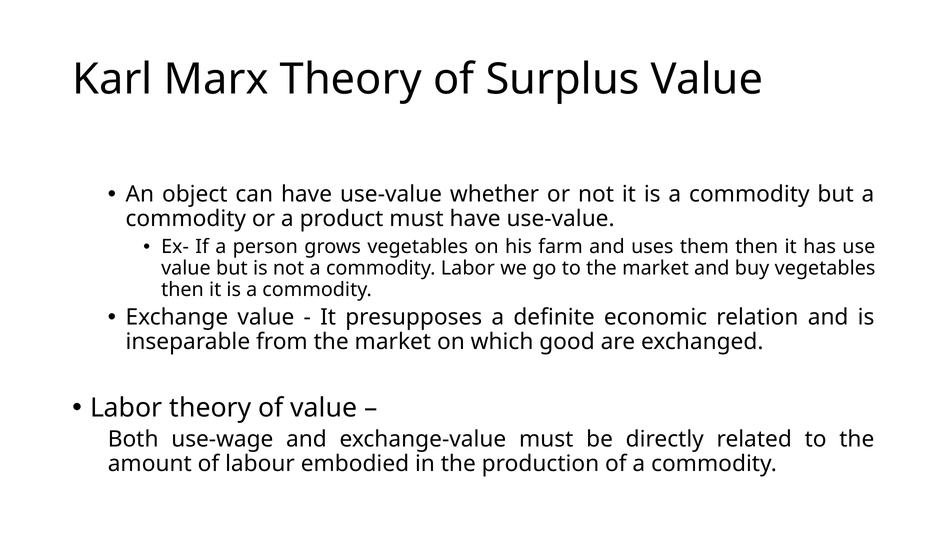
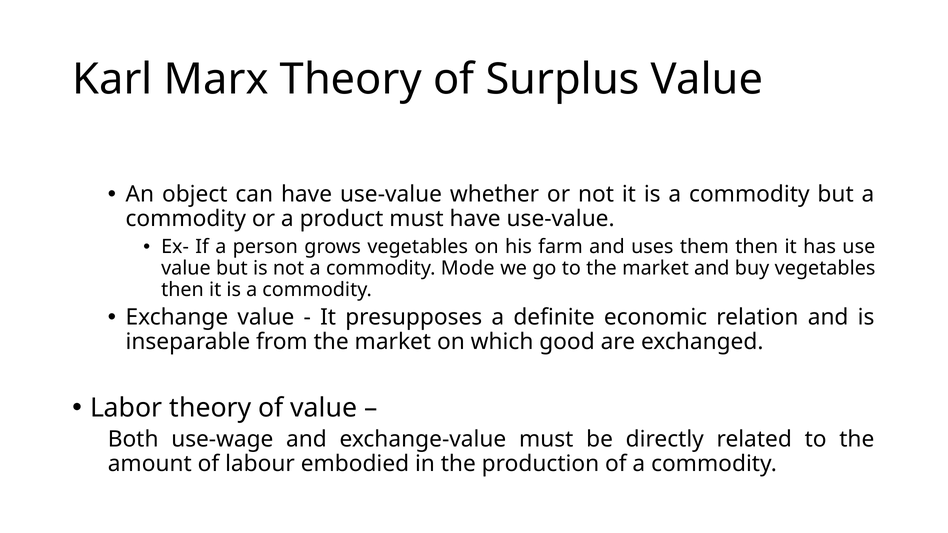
commodity Labor: Labor -> Mode
